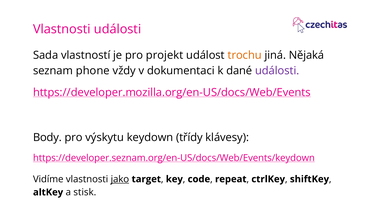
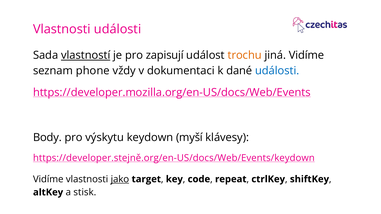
vlastností underline: none -> present
projekt: projekt -> zapisují
jiná Nějaká: Nějaká -> Vidíme
události at (277, 71) colour: purple -> blue
třídy: třídy -> myší
https://developer.seznam.org/en-US/docs/Web/Events/keydown: https://developer.seznam.org/en-US/docs/Web/Events/keydown -> https://developer.stejně.org/en-US/docs/Web/Events/keydown
